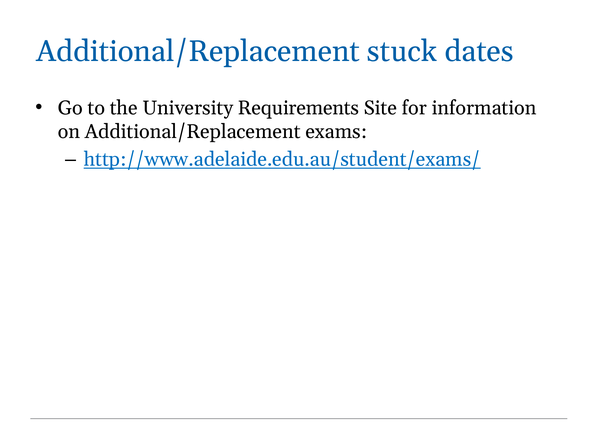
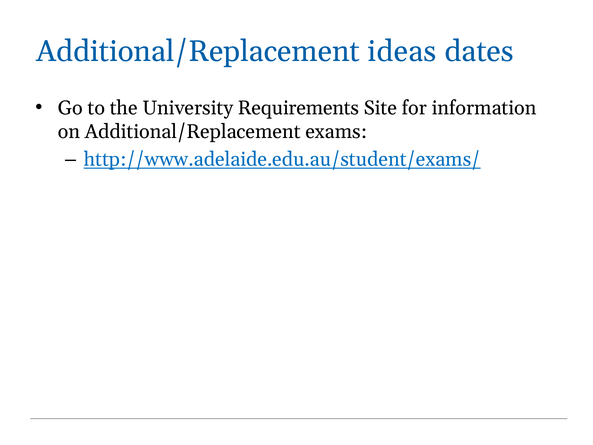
stuck: stuck -> ideas
